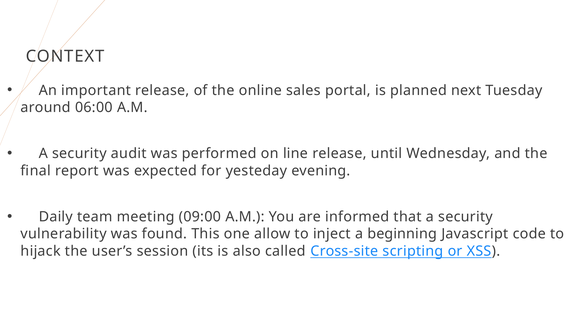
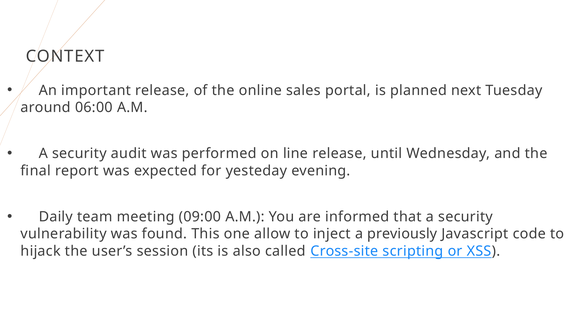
beginning: beginning -> previously
